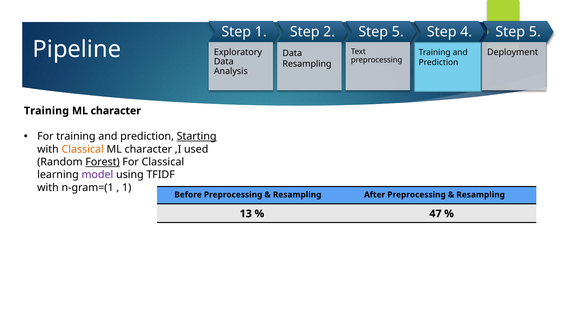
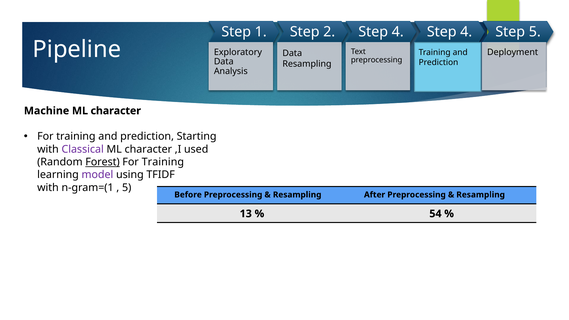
5 at (398, 32): 5 -> 4
Training at (46, 111): Training -> Machine
Starting underline: present -> none
Classical at (83, 149) colour: orange -> purple
Classical at (163, 162): Classical -> Training
1 at (127, 188): 1 -> 5
47: 47 -> 54
